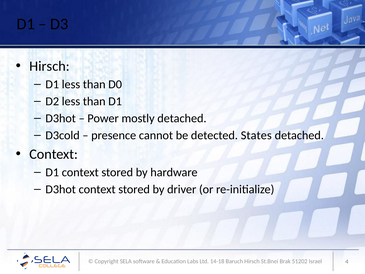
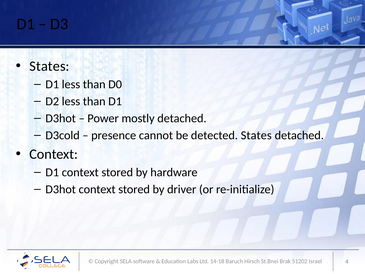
Hirsch at (50, 66): Hirsch -> States
